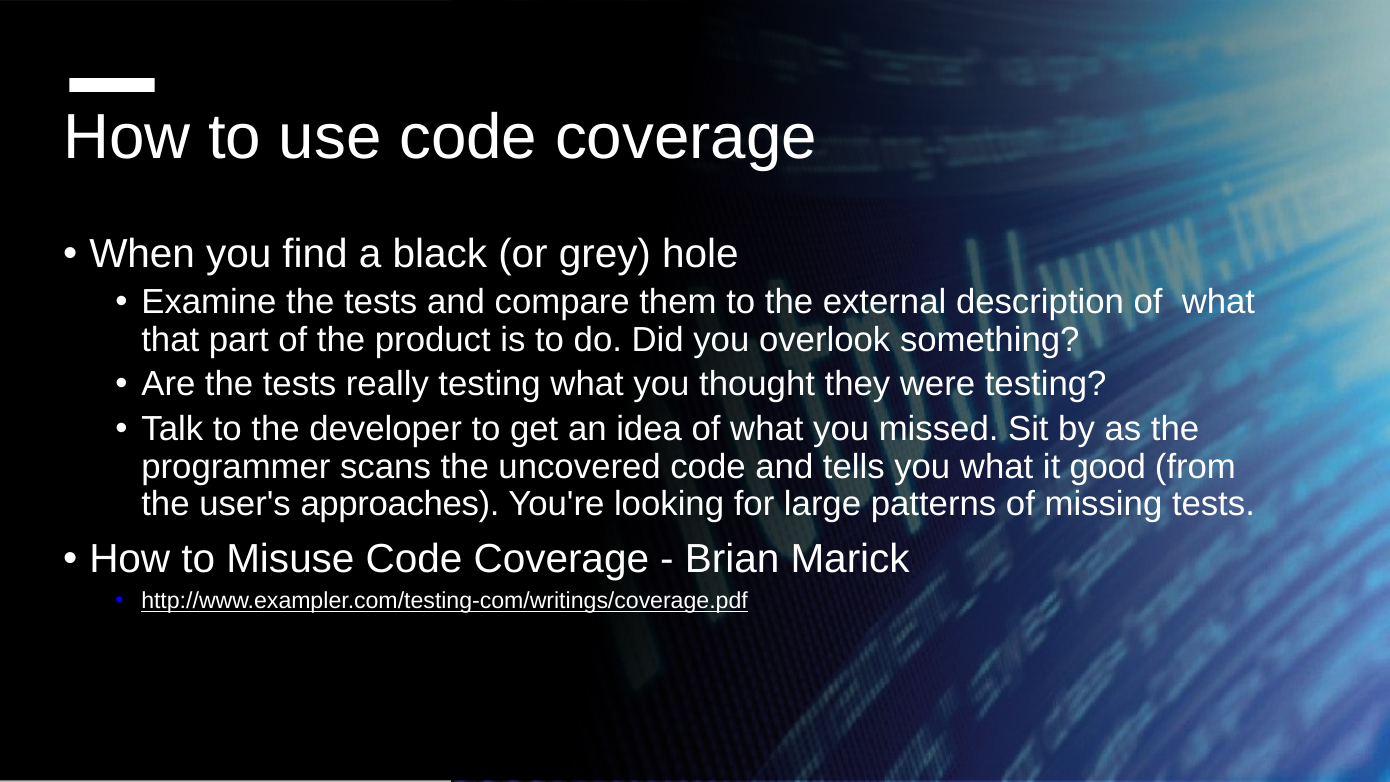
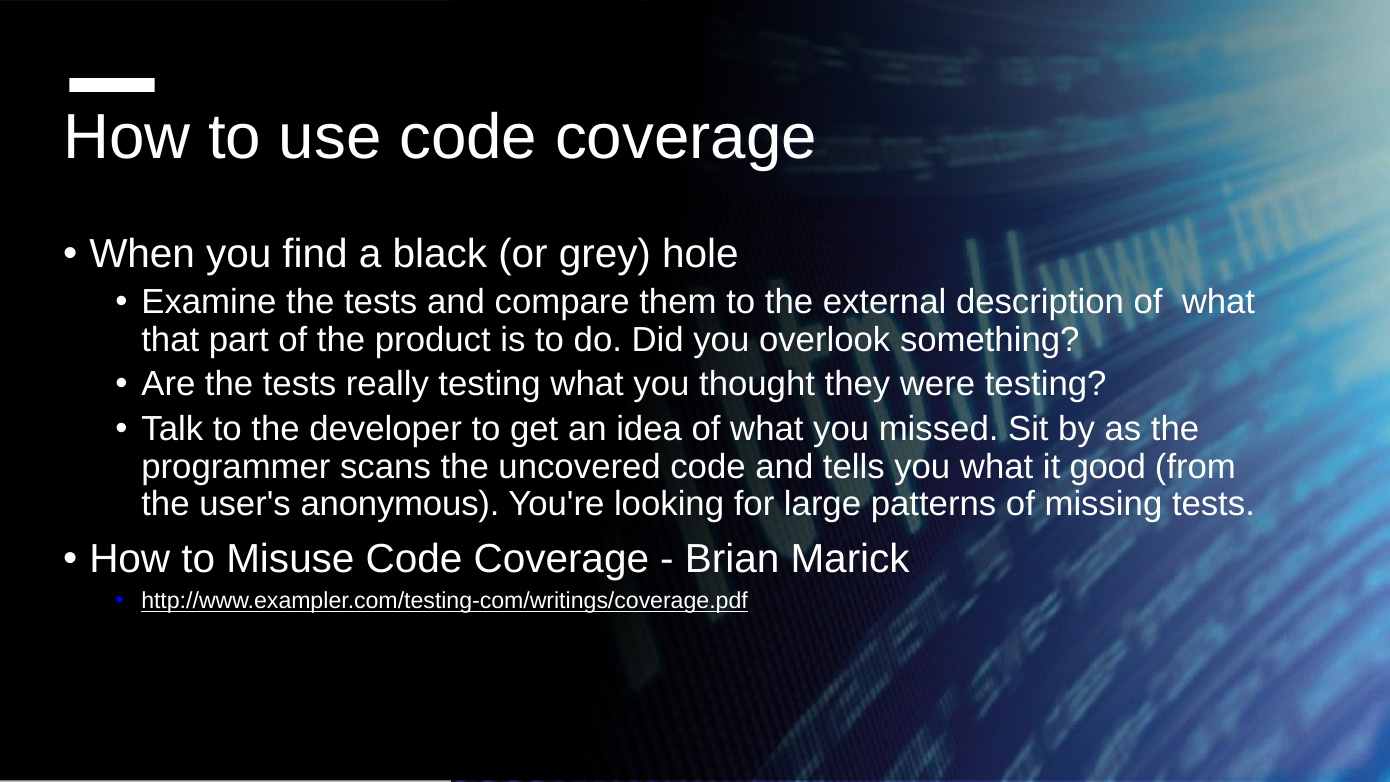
approaches: approaches -> anonymous
